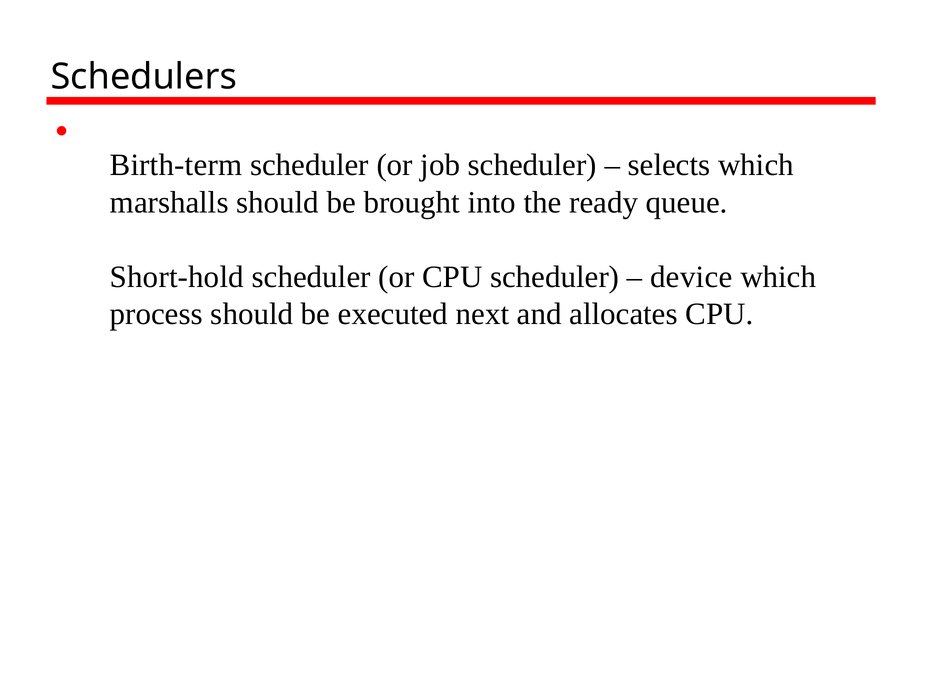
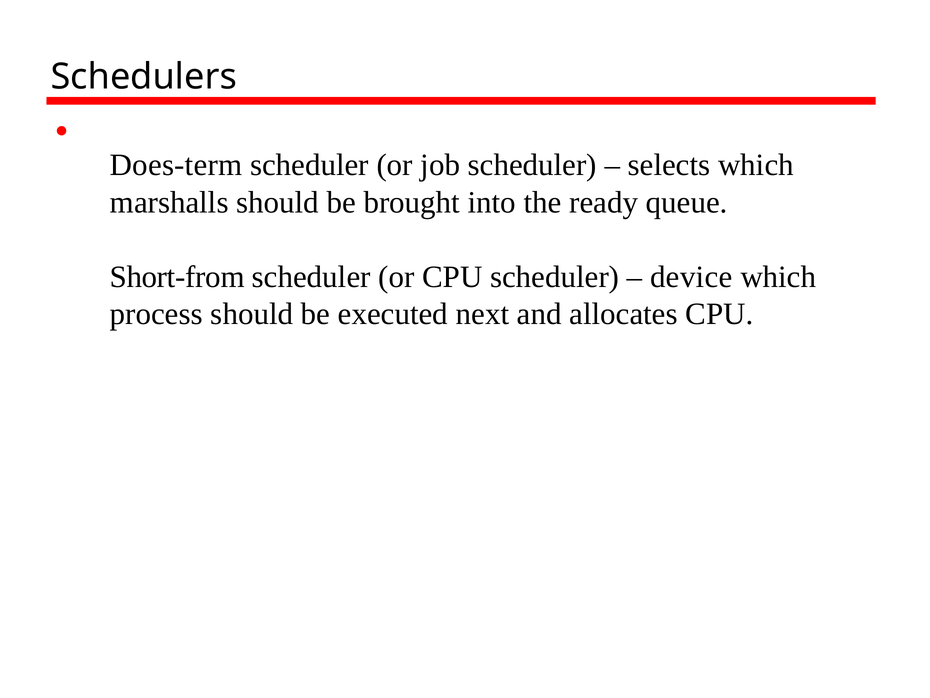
Birth-term: Birth-term -> Does-term
Short-hold: Short-hold -> Short-from
